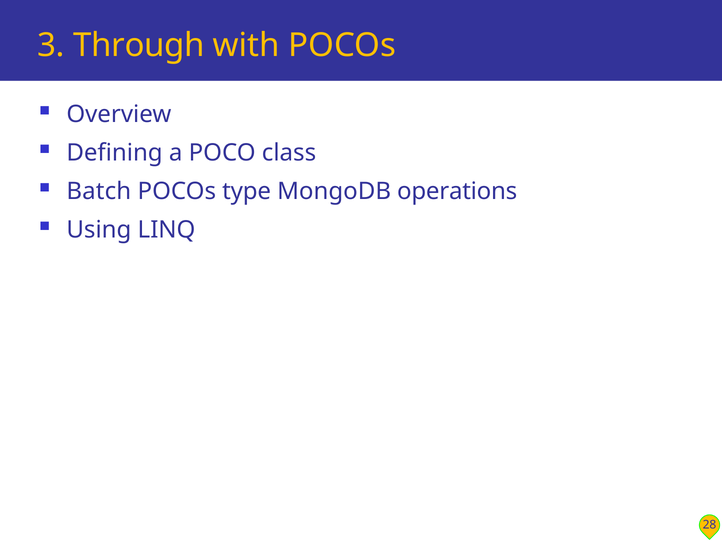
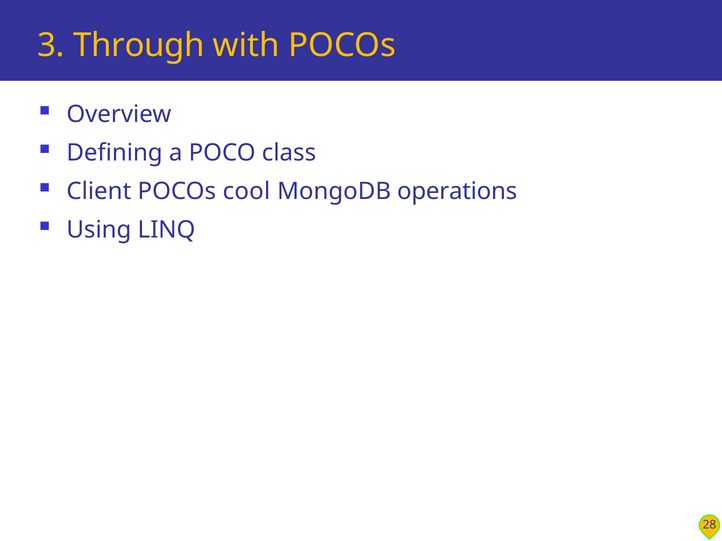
Batch: Batch -> Client
type: type -> cool
